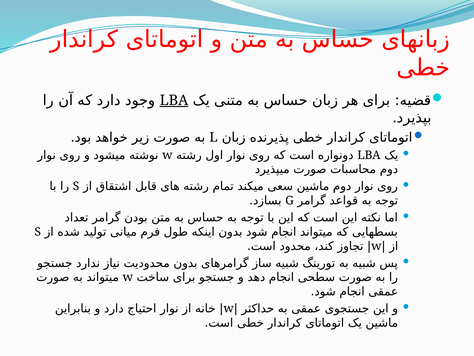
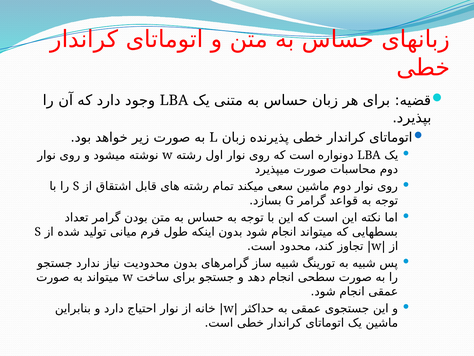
LBA at (174, 100) underline: present -> none
